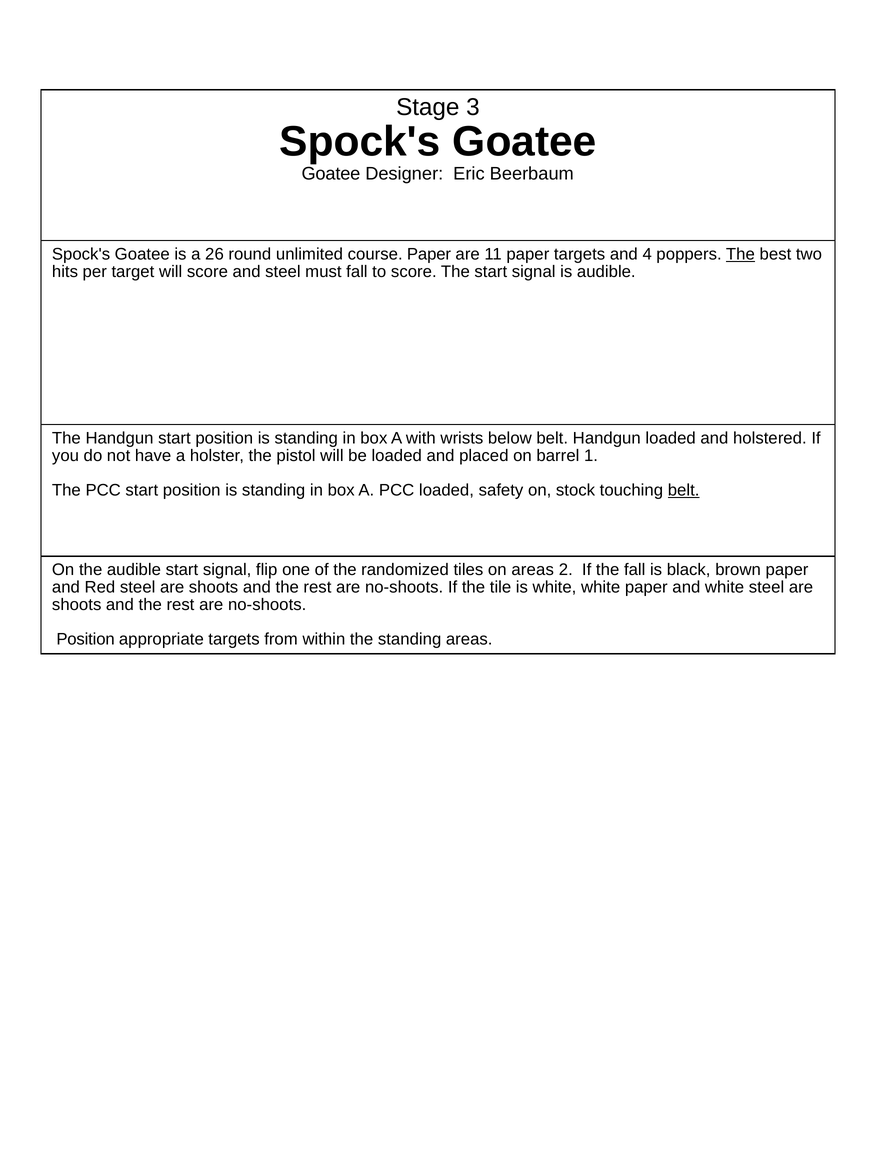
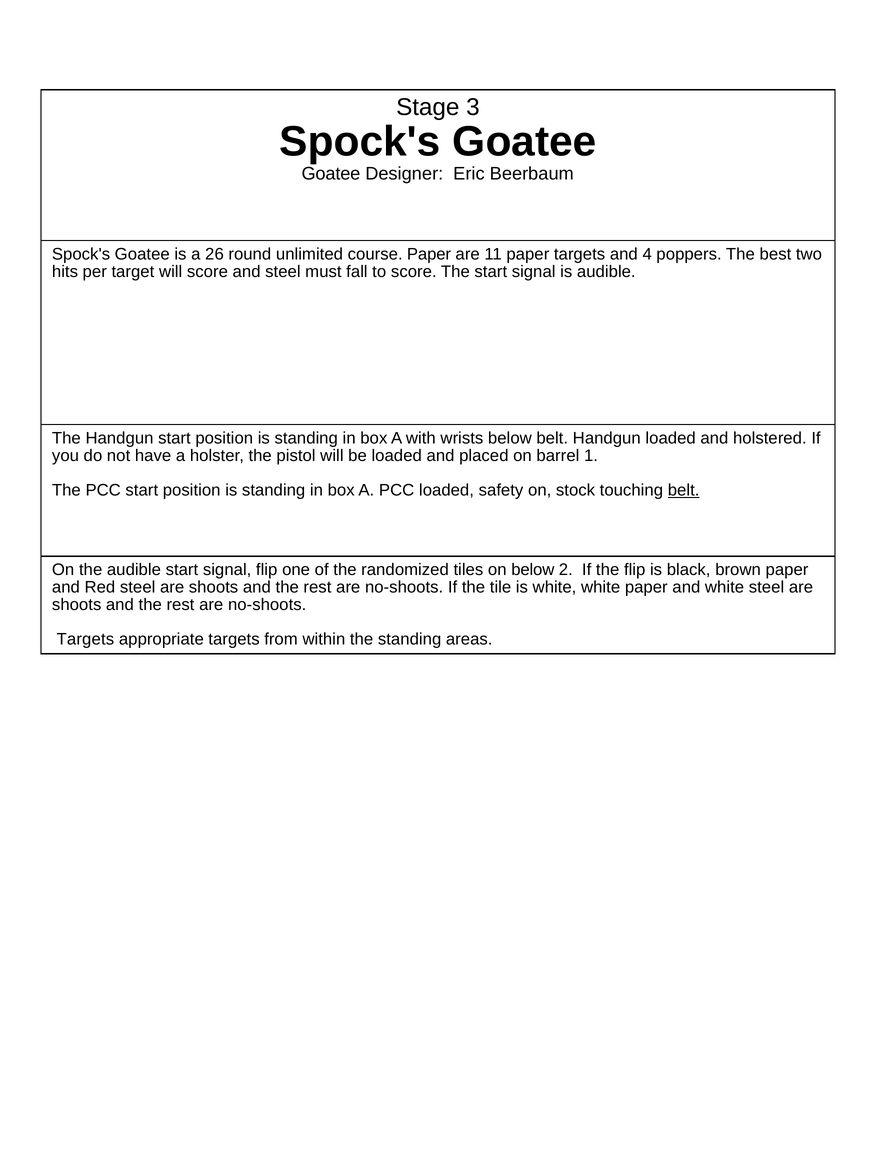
The at (740, 254) underline: present -> none
on areas: areas -> below
the fall: fall -> flip
Position at (86, 640): Position -> Targets
